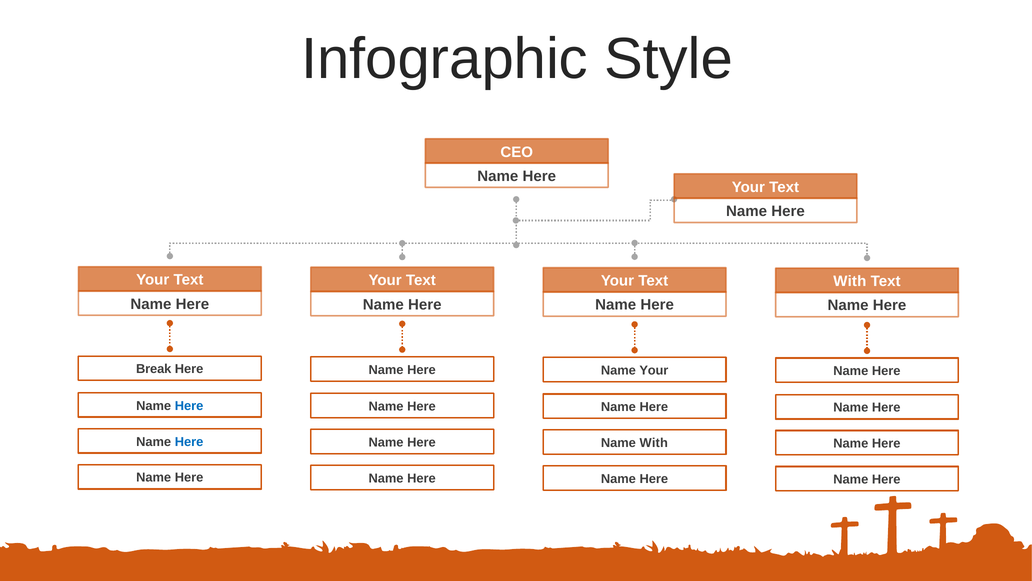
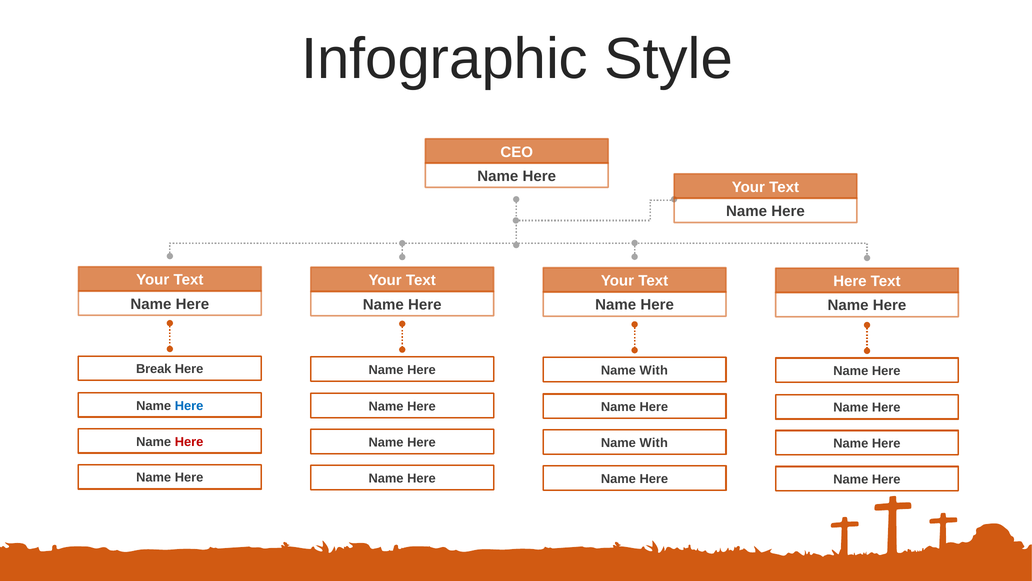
With at (850, 281): With -> Here
Your at (654, 370): Your -> With
Here at (189, 441) colour: blue -> red
